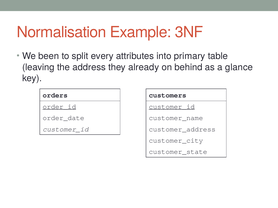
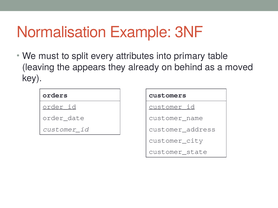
been: been -> must
address: address -> appears
glance: glance -> moved
